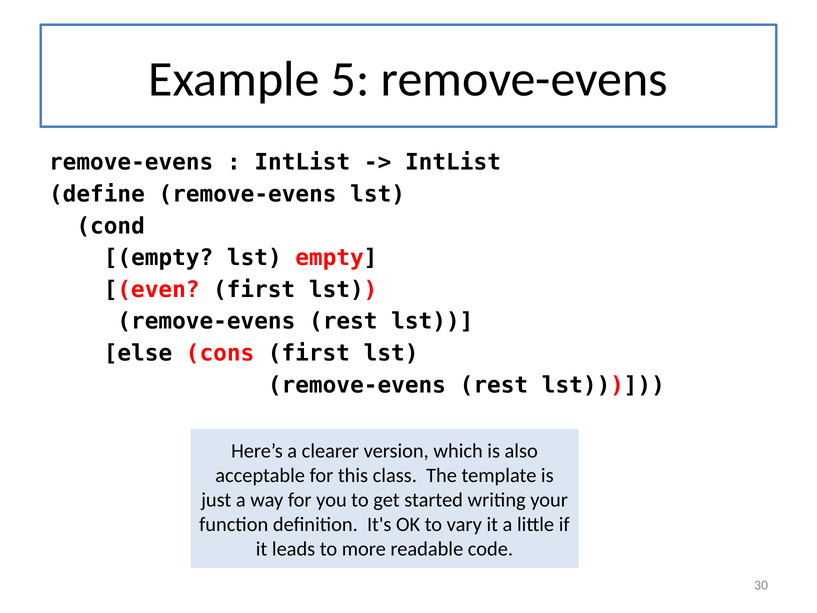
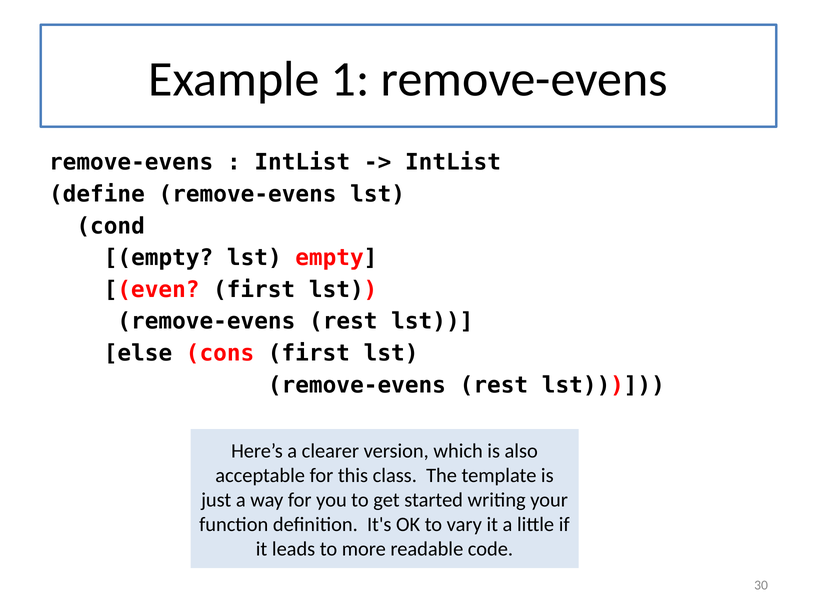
5: 5 -> 1
